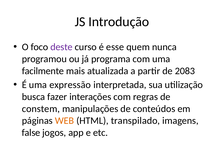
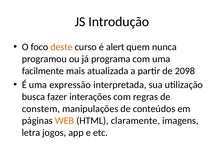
deste colour: purple -> orange
esse: esse -> alert
2083: 2083 -> 2098
transpilado: transpilado -> claramente
false: false -> letra
